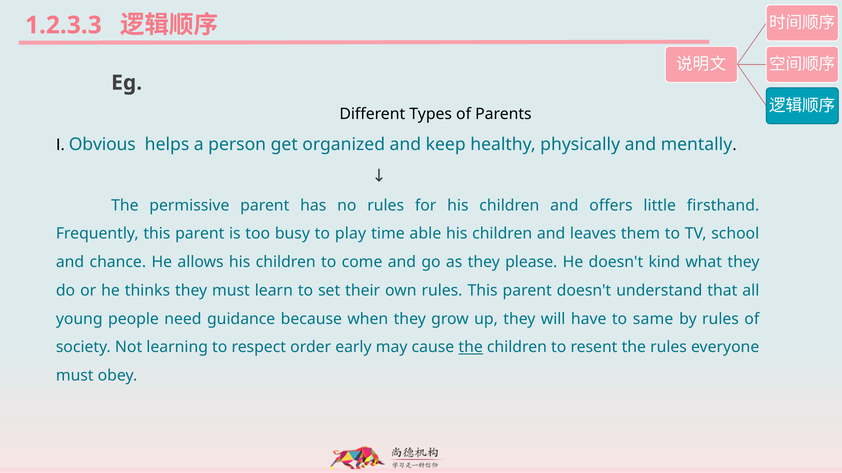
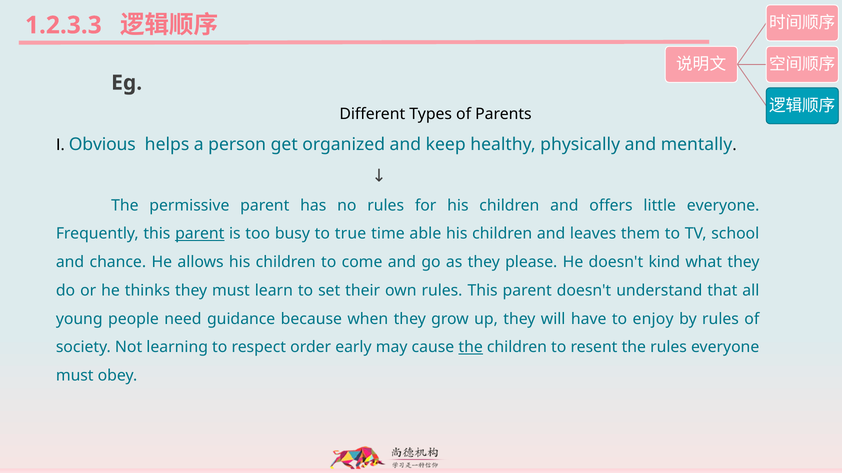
little firsthand: firsthand -> everyone
parent at (200, 234) underline: none -> present
play: play -> true
same: same -> enjoy
